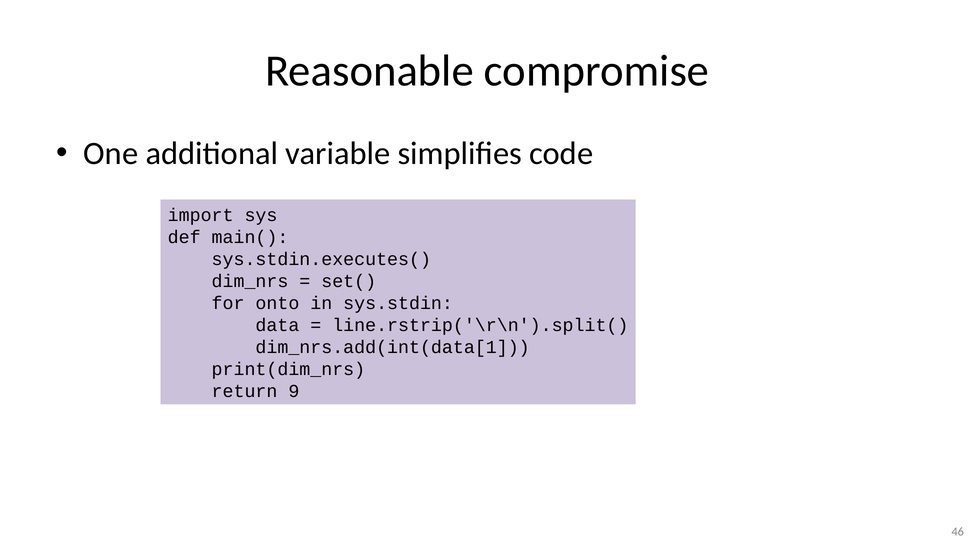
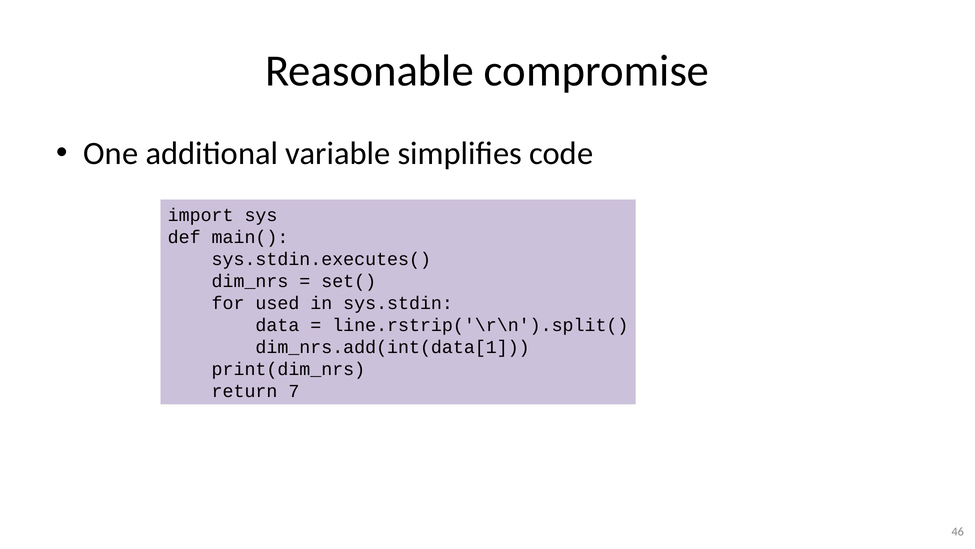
onto: onto -> used
9: 9 -> 7
